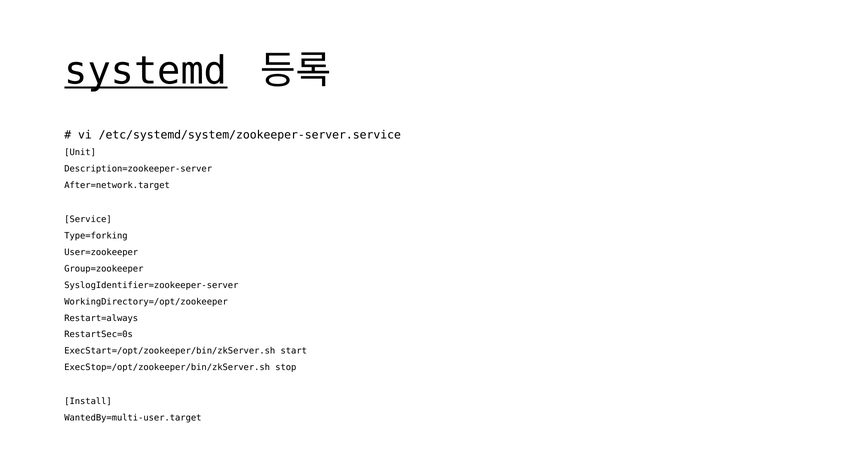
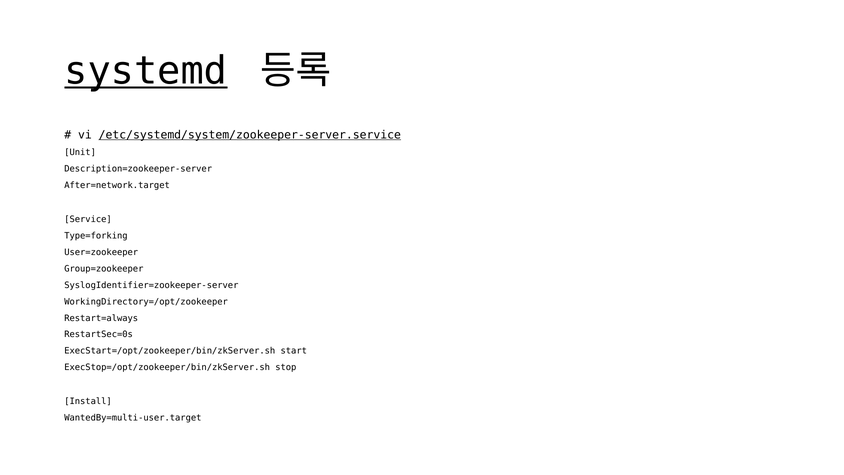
/etc/systemd/system/zookeeper-server.service underline: none -> present
